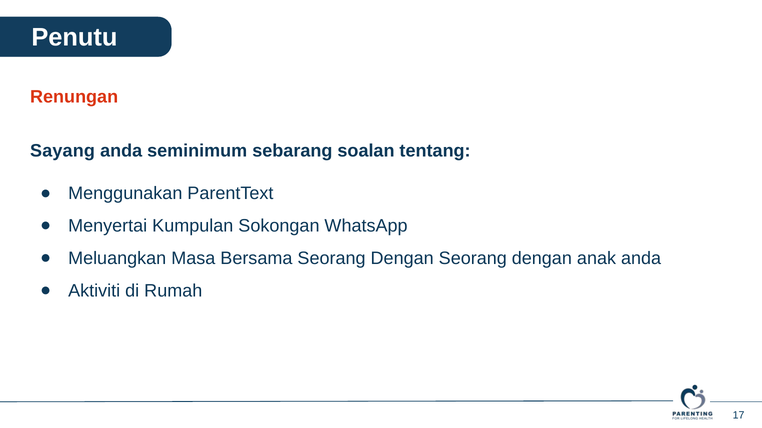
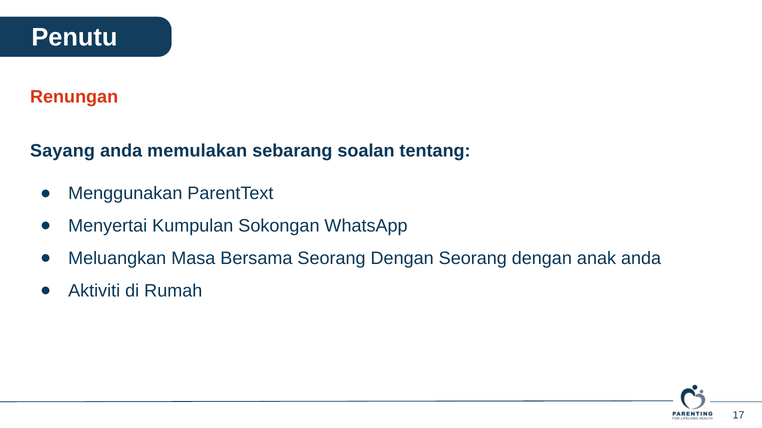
seminimum: seminimum -> memulakan
